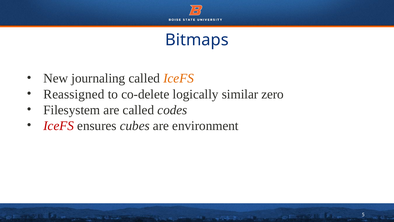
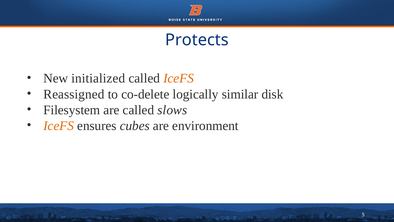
Bitmaps: Bitmaps -> Protects
journaling: journaling -> initialized
zero: zero -> disk
codes: codes -> slows
IceFS at (59, 126) colour: red -> orange
